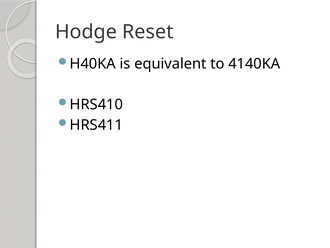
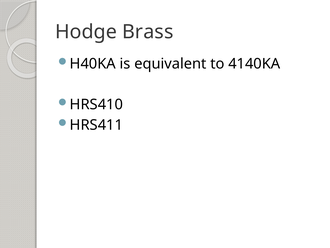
Reset: Reset -> Brass
